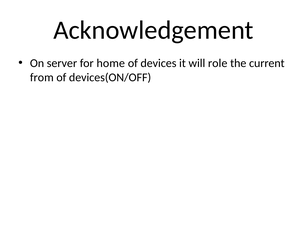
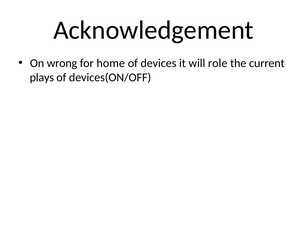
server: server -> wrong
from: from -> plays
